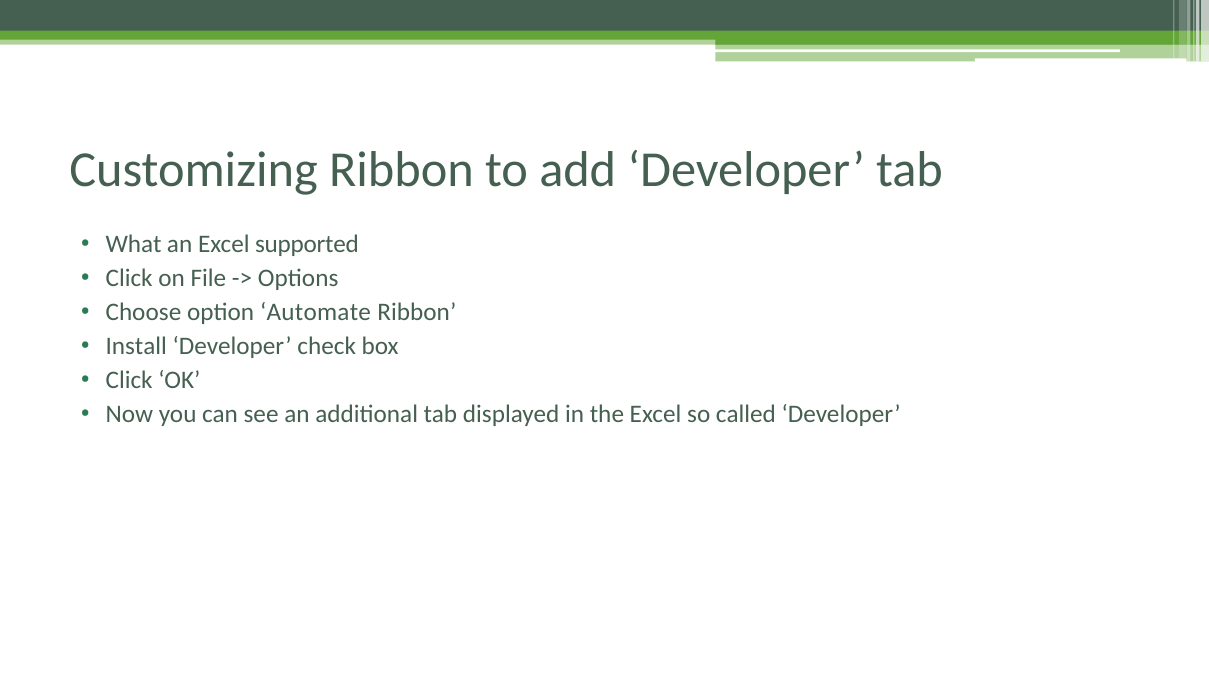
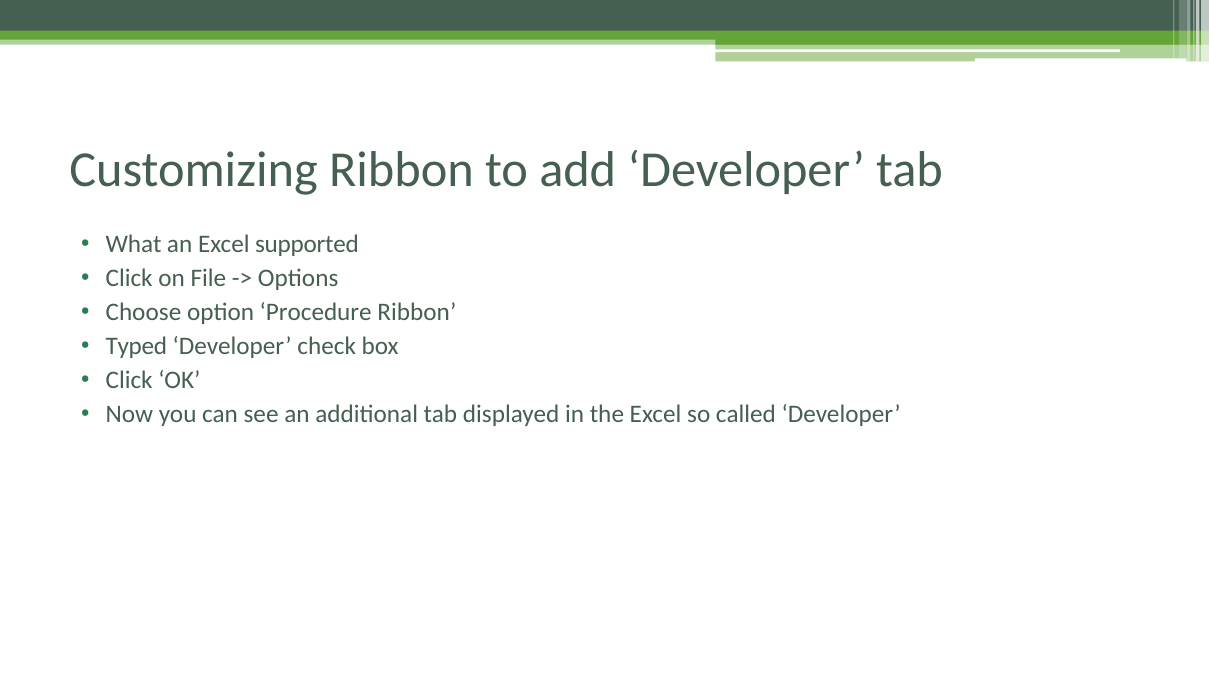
Automate: Automate -> Procedure
Install: Install -> Typed
